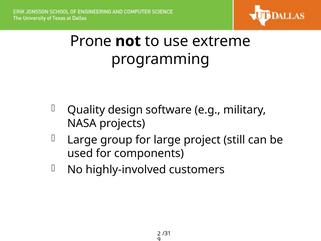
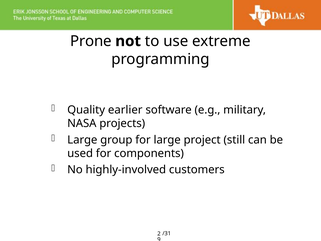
design: design -> earlier
